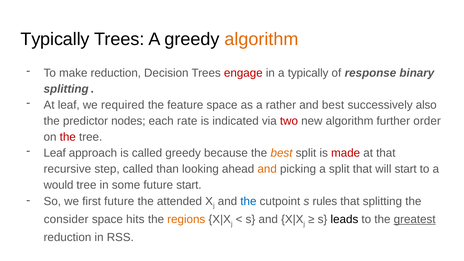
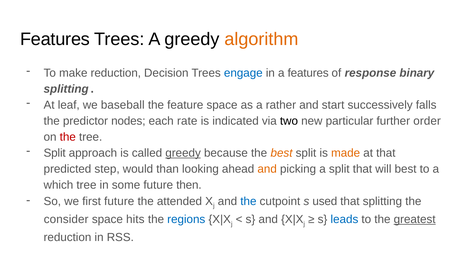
Typically at (55, 39): Typically -> Features
engage colour: red -> blue
a typically: typically -> features
required: required -> baseball
and best: best -> start
also: also -> falls
two colour: red -> black
new algorithm: algorithm -> particular
Leaf at (55, 153): Leaf -> Split
greedy at (183, 153) underline: none -> present
made colour: red -> orange
recursive: recursive -> predicted
step called: called -> would
will start: start -> best
would: would -> which
future start: start -> then
rules: rules -> used
regions colour: orange -> blue
leads colour: black -> blue
